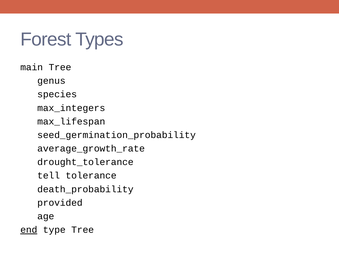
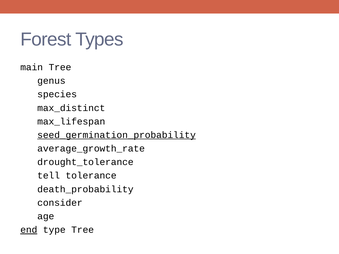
max_integers: max_integers -> max_distinct
seed_germination_probability underline: none -> present
provided: provided -> consider
